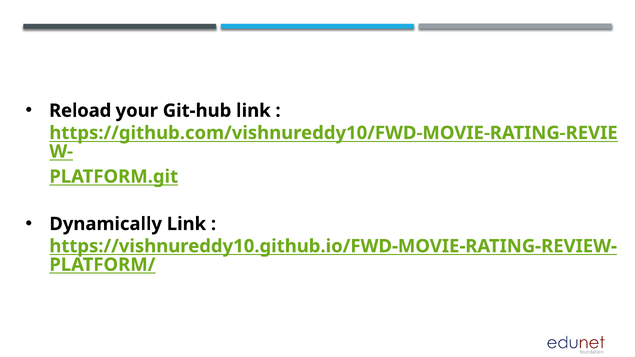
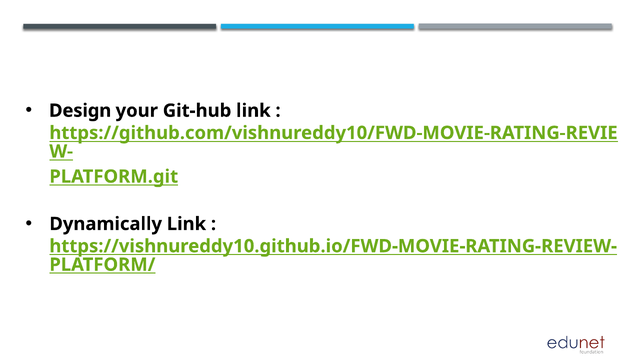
Reload: Reload -> Design
